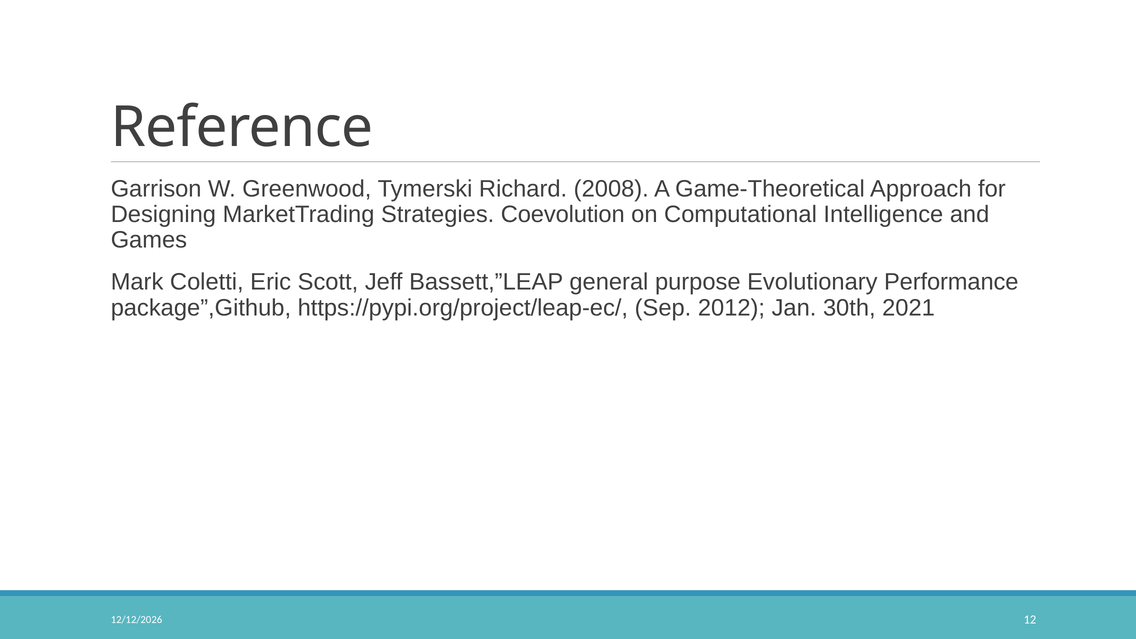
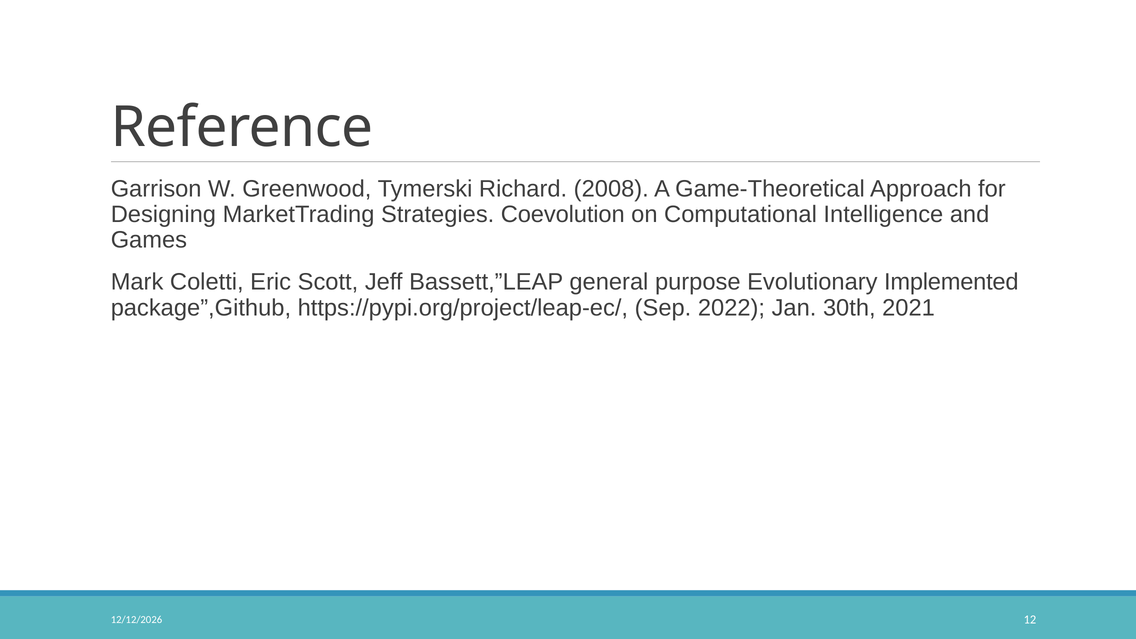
Performance: Performance -> Implemented
2012: 2012 -> 2022
